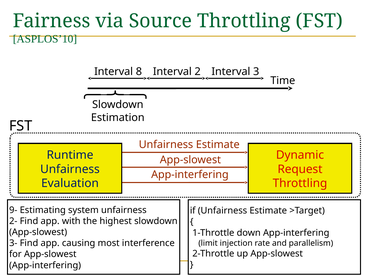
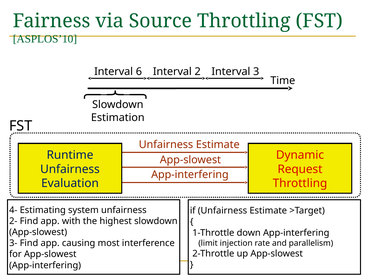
8: 8 -> 6
9-: 9- -> 4-
